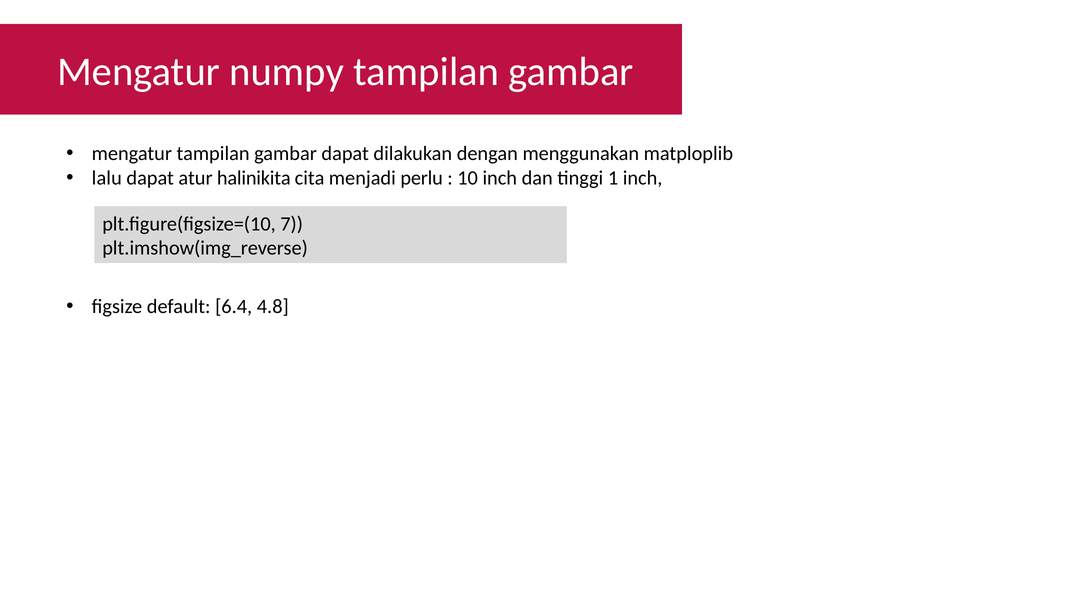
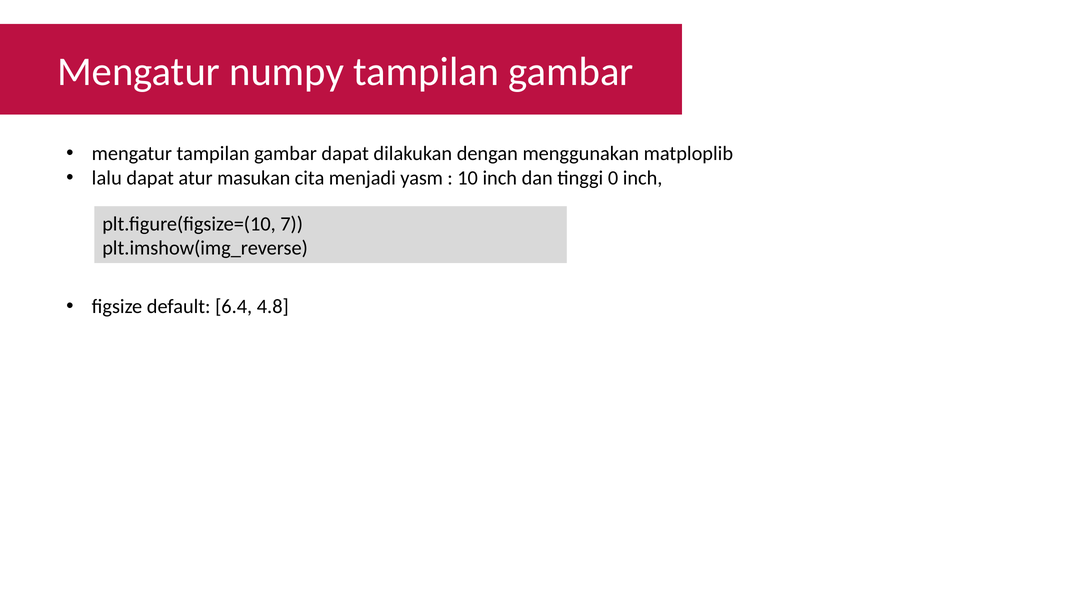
halinikita: halinikita -> masukan
perlu: perlu -> yasm
1: 1 -> 0
